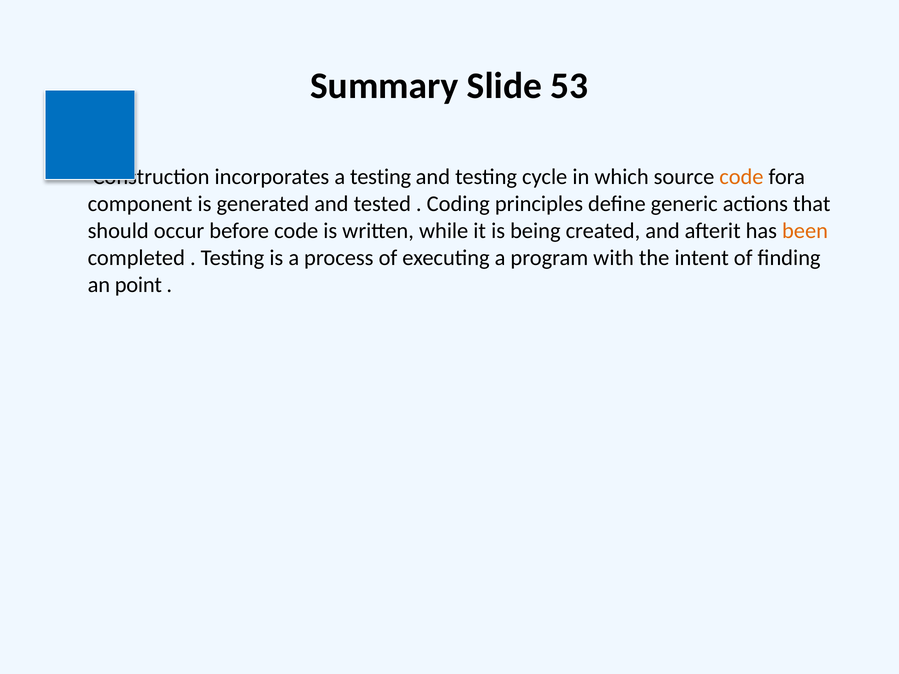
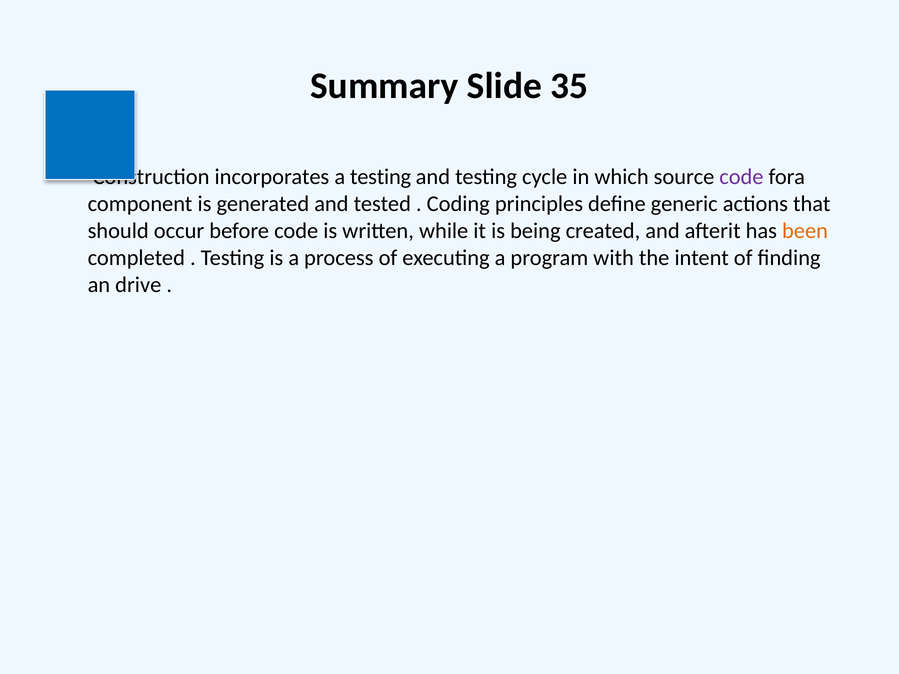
53: 53 -> 35
code at (741, 177) colour: orange -> purple
point: point -> drive
